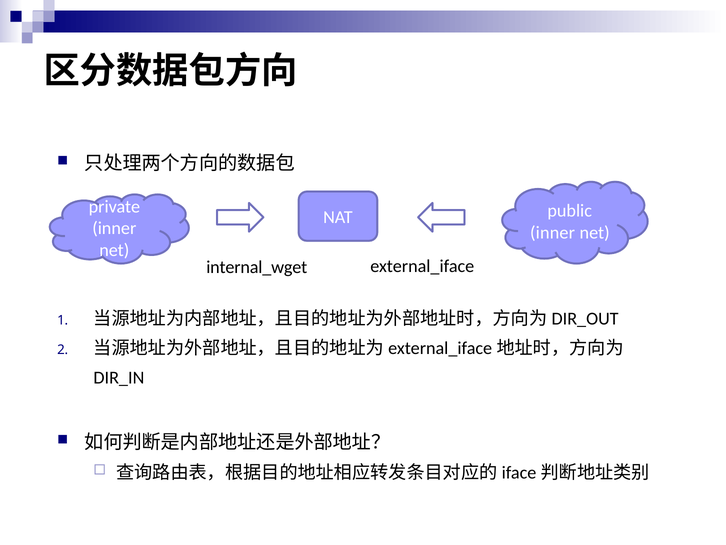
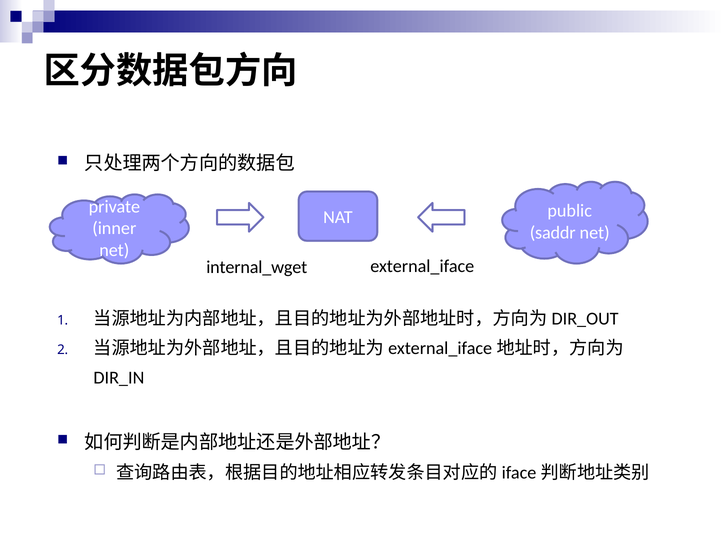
inner at (553, 232): inner -> saddr
